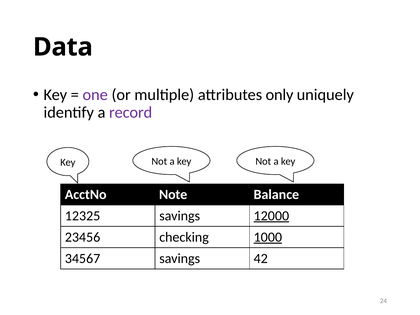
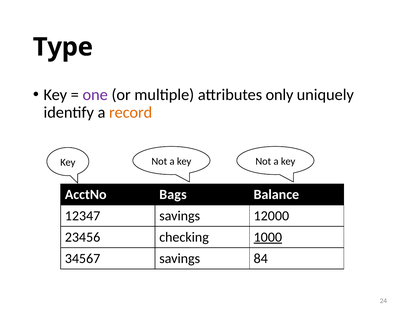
Data: Data -> Type
record colour: purple -> orange
Note: Note -> Bags
12325: 12325 -> 12347
12000 underline: present -> none
42: 42 -> 84
